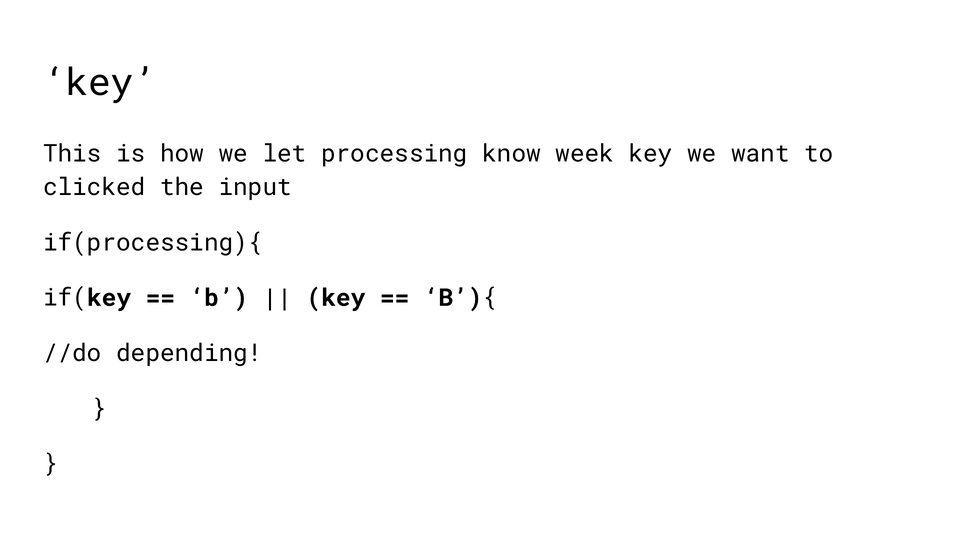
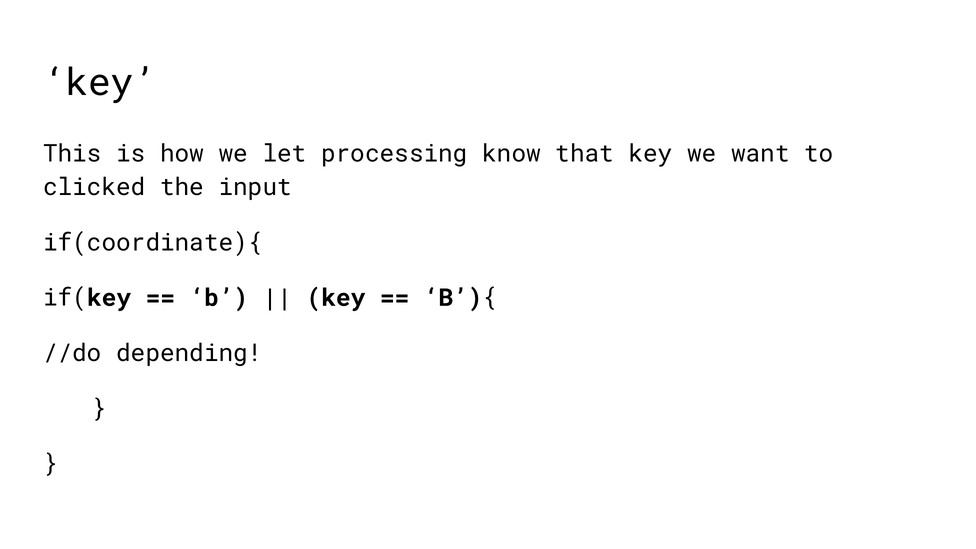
week: week -> that
if(processing){: if(processing){ -> if(coordinate){
